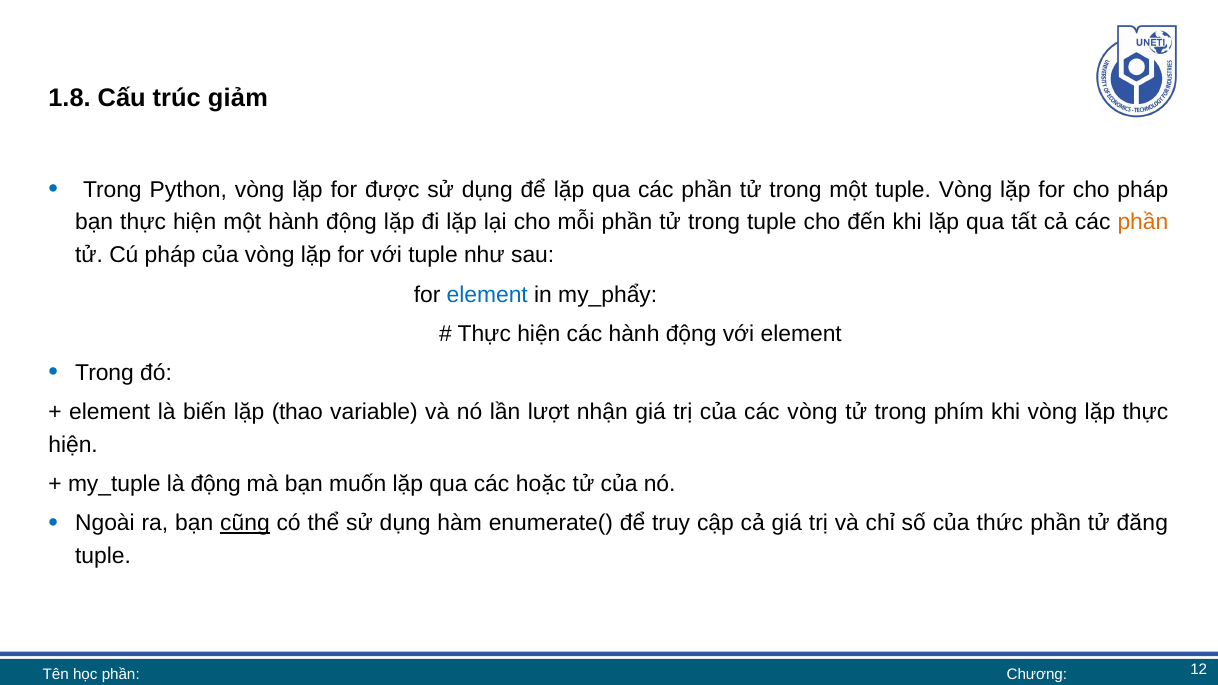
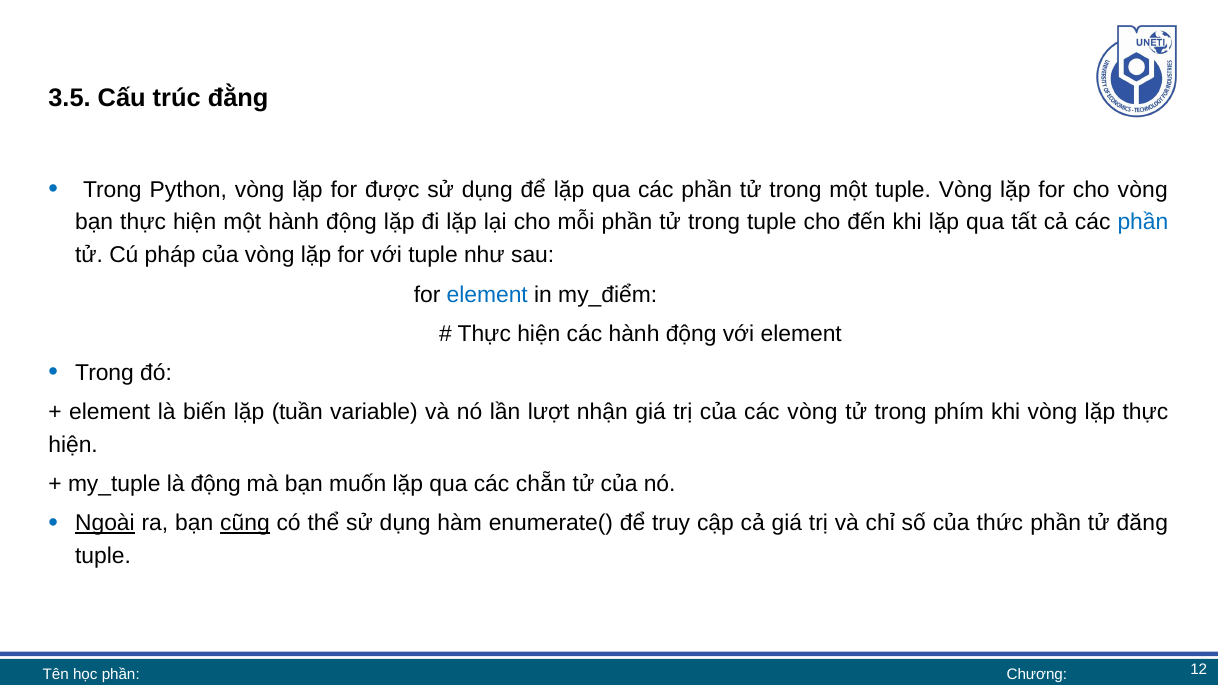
1.8: 1.8 -> 3.5
giảm: giảm -> đằng
cho pháp: pháp -> vòng
phần at (1143, 222) colour: orange -> blue
my_phẩy: my_phẩy -> my_điểm
thao: thao -> tuần
hoặc: hoặc -> chẵn
Ngoài underline: none -> present
